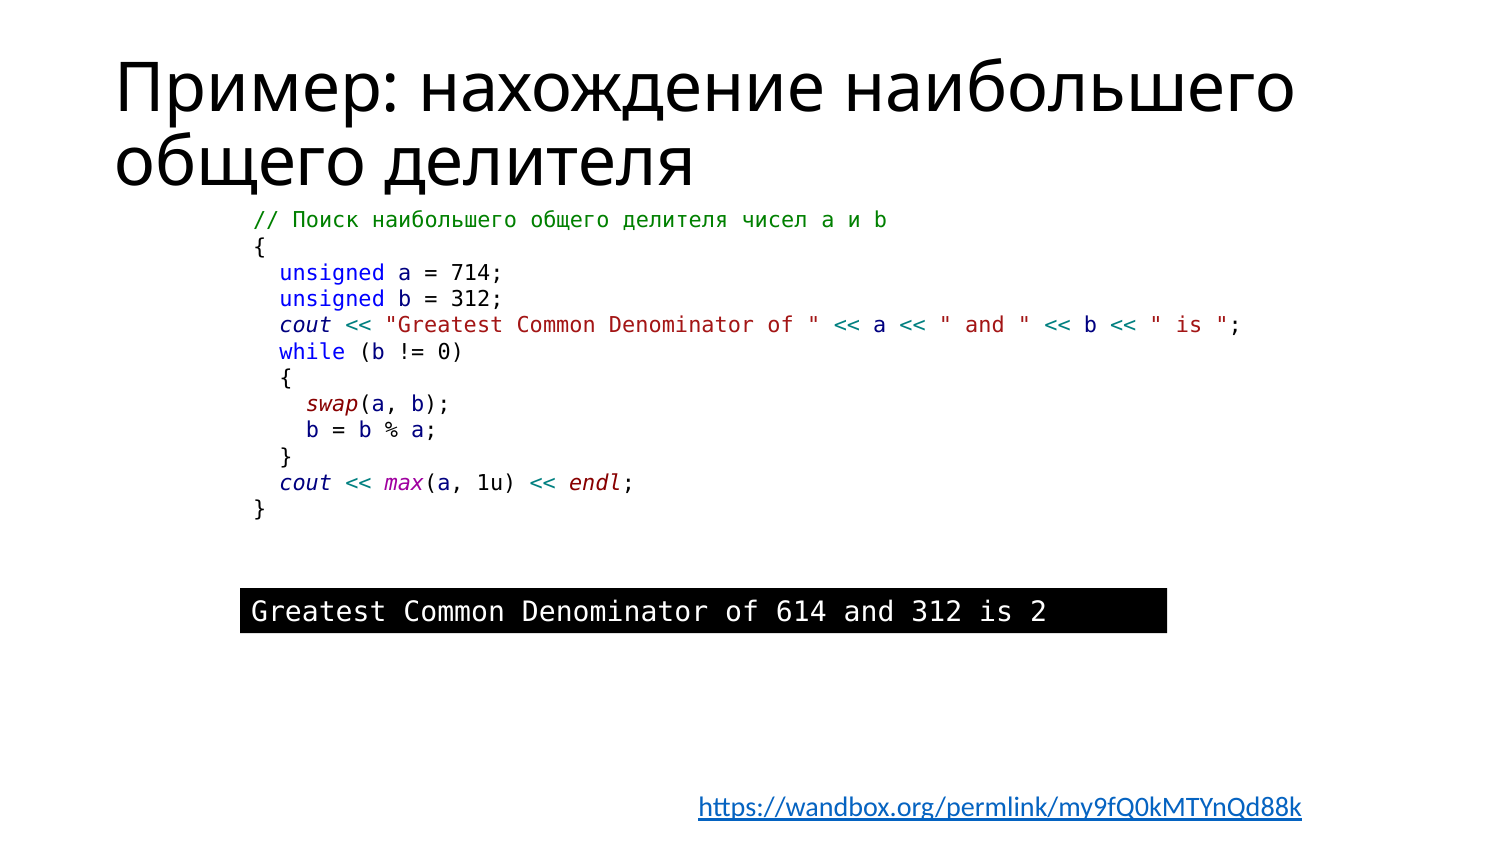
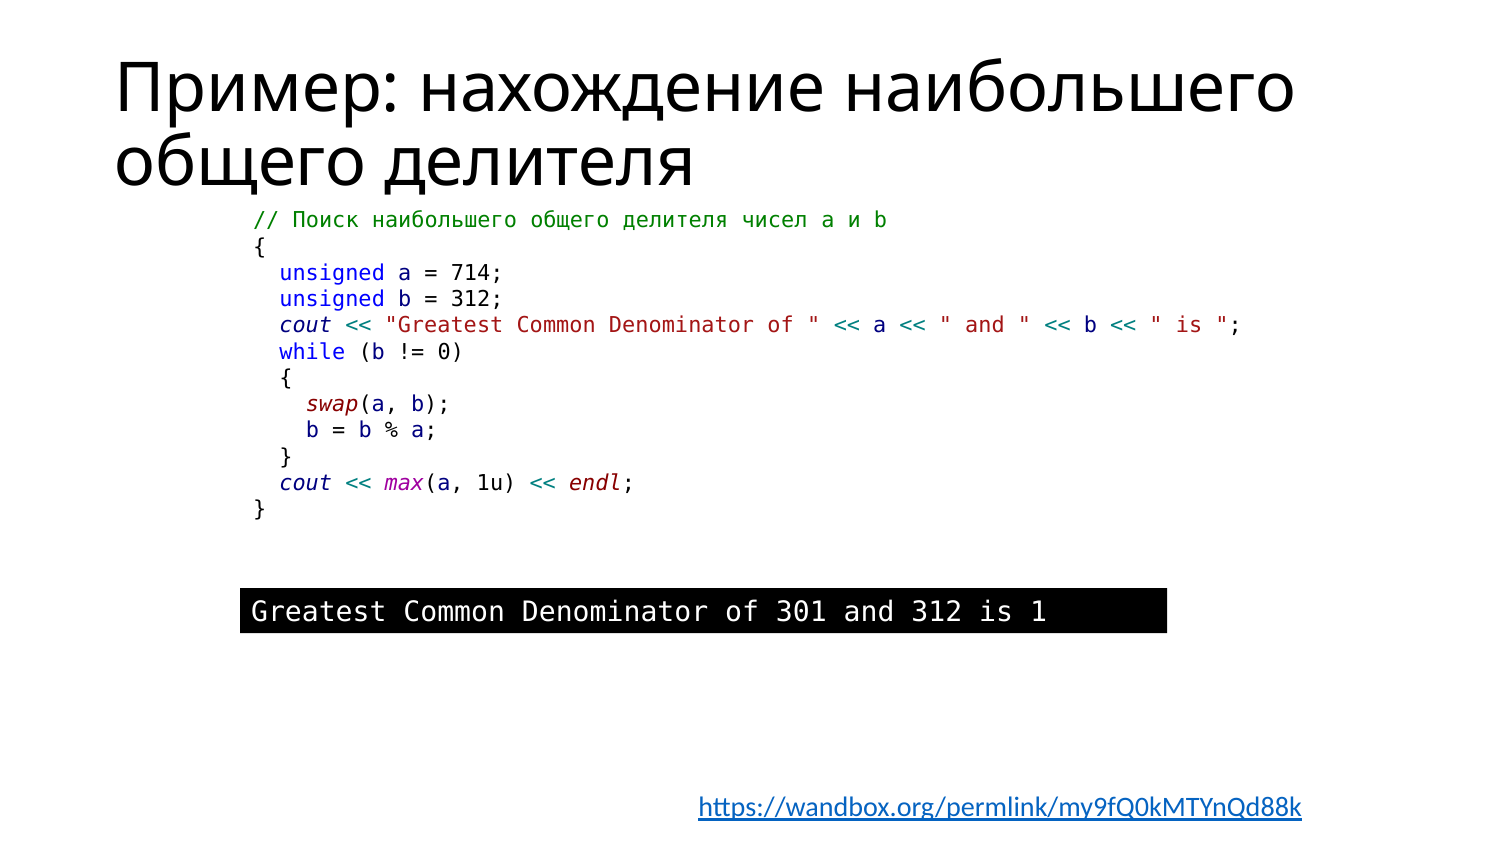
614: 614 -> 301
2: 2 -> 1
